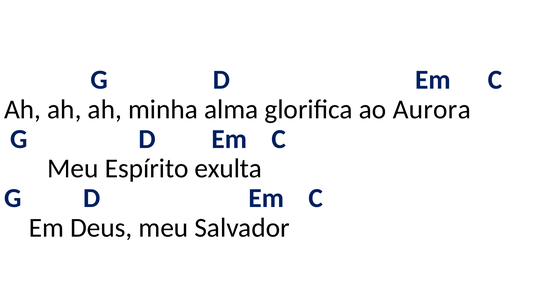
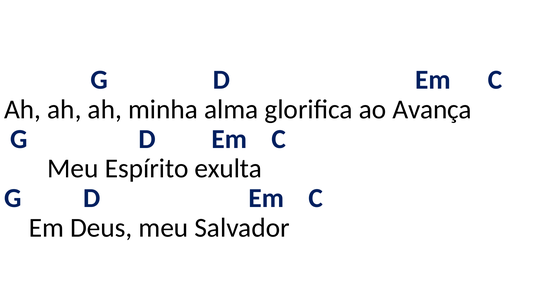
Aurora: Aurora -> Avança
